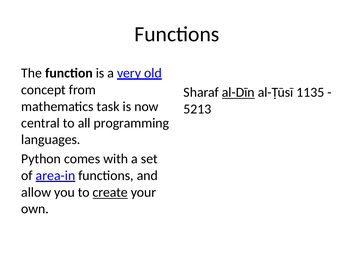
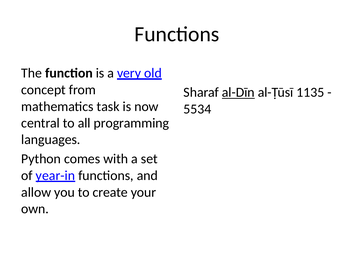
5213: 5213 -> 5534
area-in: area-in -> year-in
create underline: present -> none
